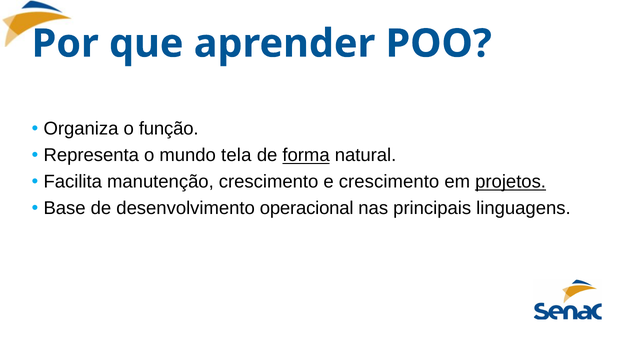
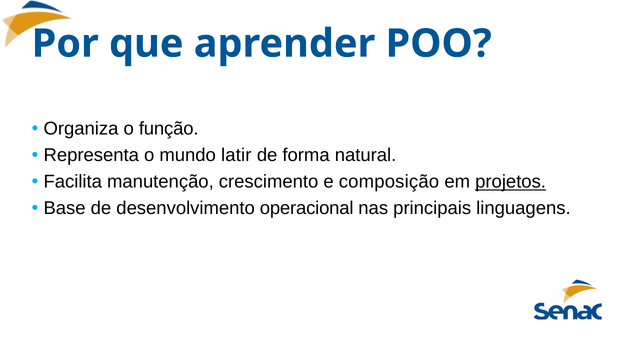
tela: tela -> latir
forma underline: present -> none
e crescimento: crescimento -> composição
